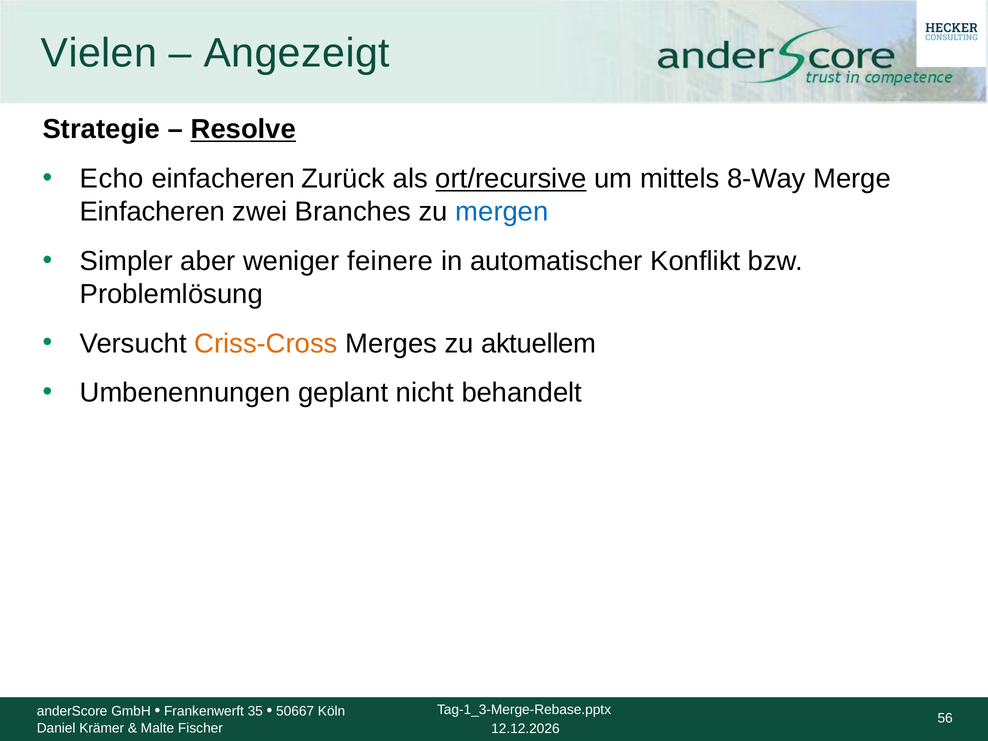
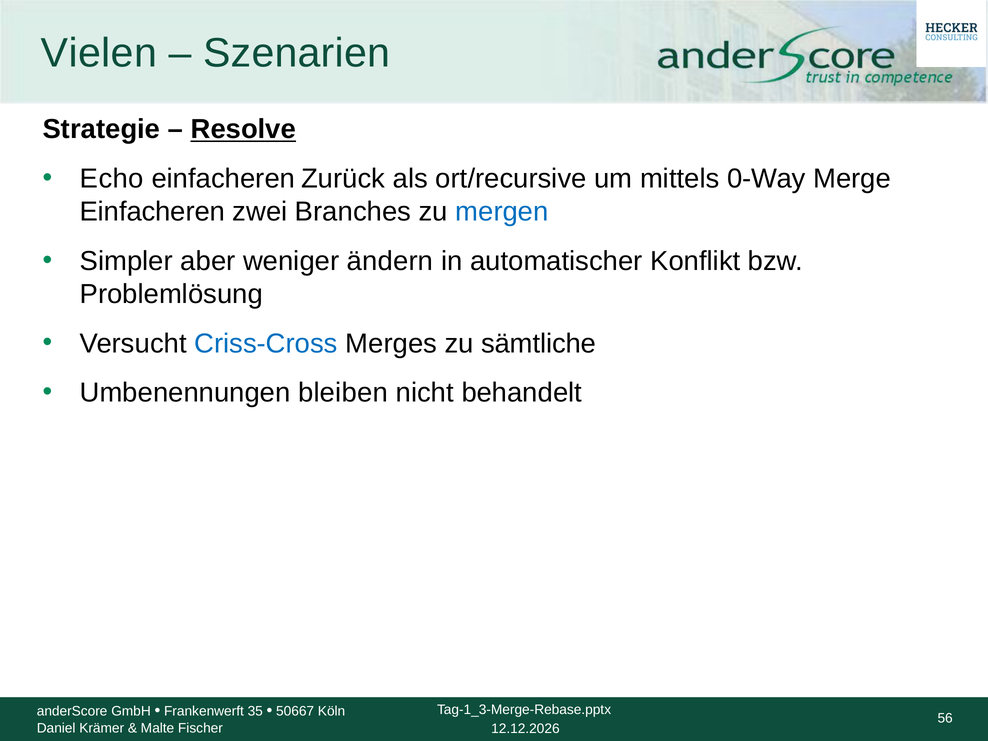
Angezeigt: Angezeigt -> Szenarien
ort/recursive underline: present -> none
8-Way: 8-Way -> 0-Way
feinere: feinere -> ändern
Criss-Cross colour: orange -> blue
aktuellem: aktuellem -> sämtliche
geplant: geplant -> bleiben
